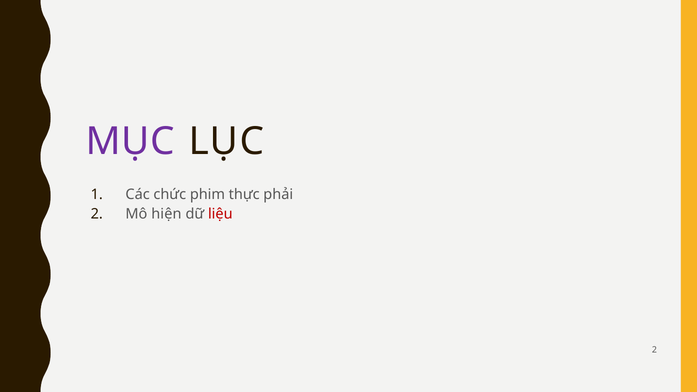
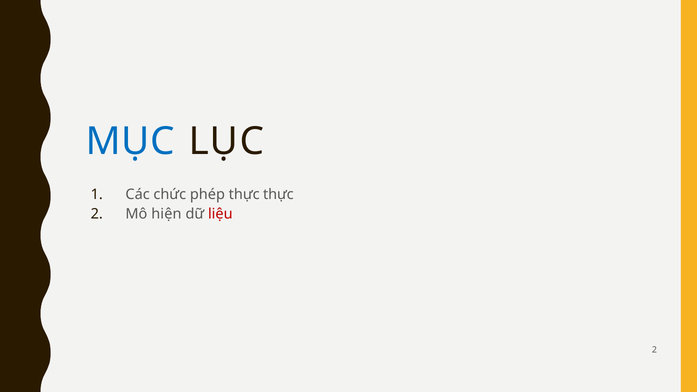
MỤC colour: purple -> blue
phim: phim -> phép
thực phải: phải -> thực
